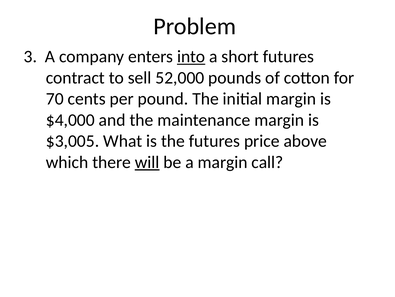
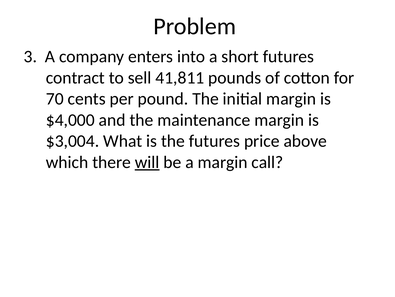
into underline: present -> none
52,000: 52,000 -> 41,811
$3,005: $3,005 -> $3,004
